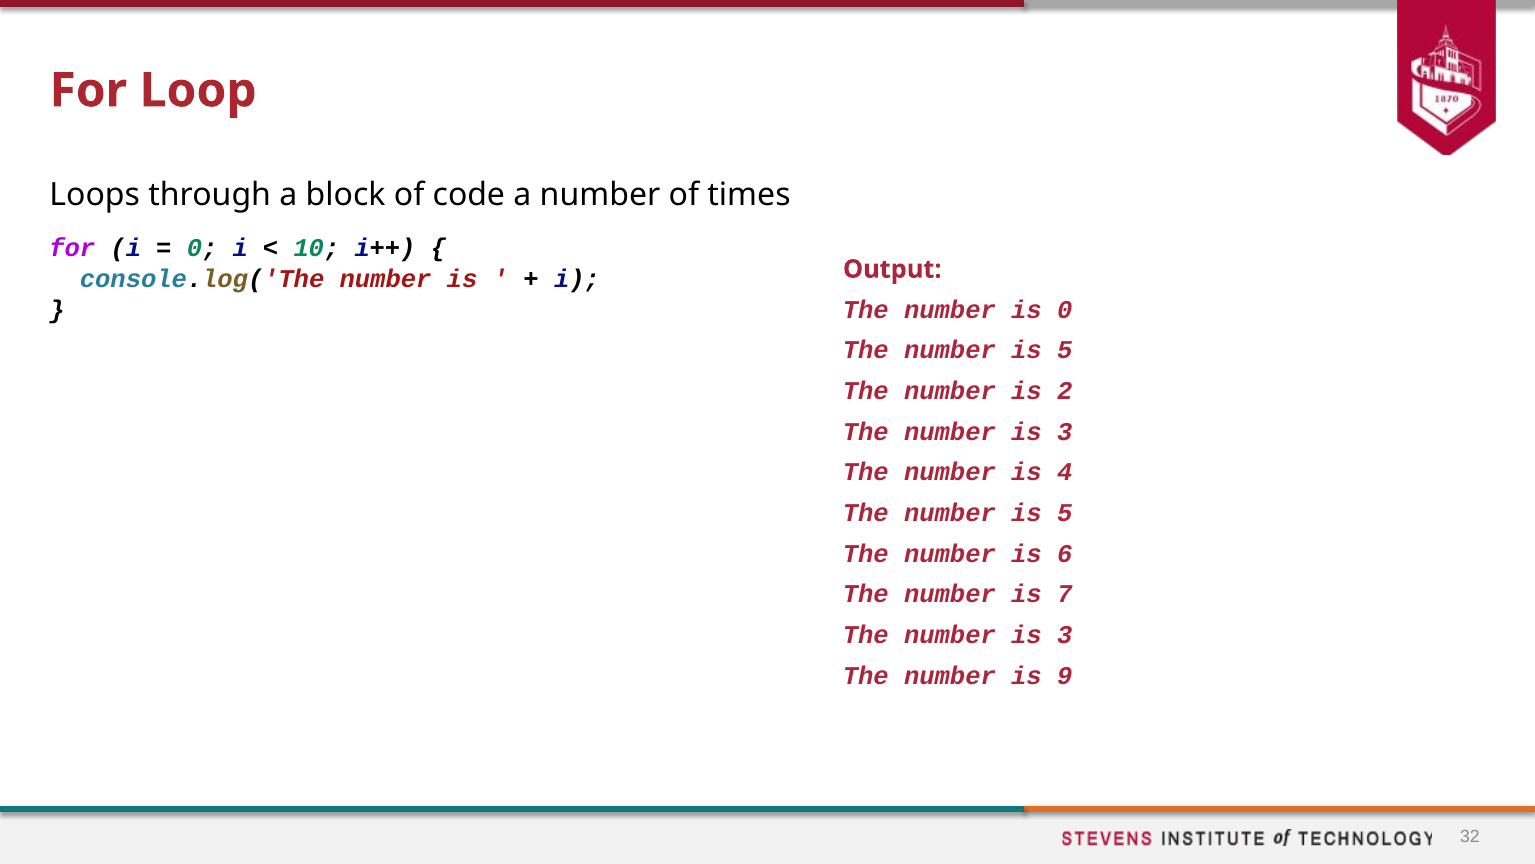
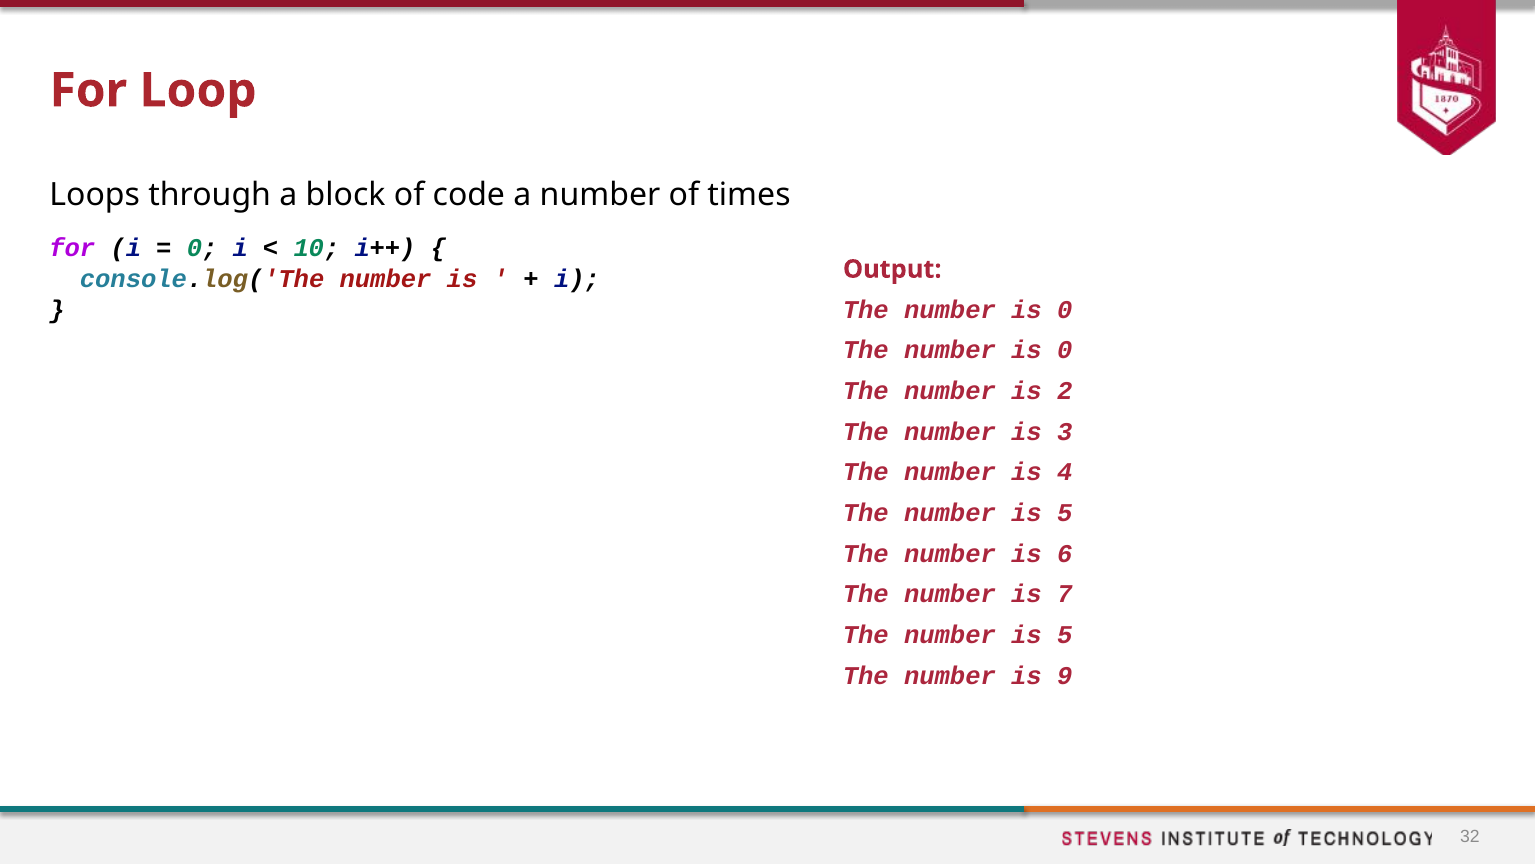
5 at (1065, 350): 5 -> 0
3 at (1065, 635): 3 -> 5
